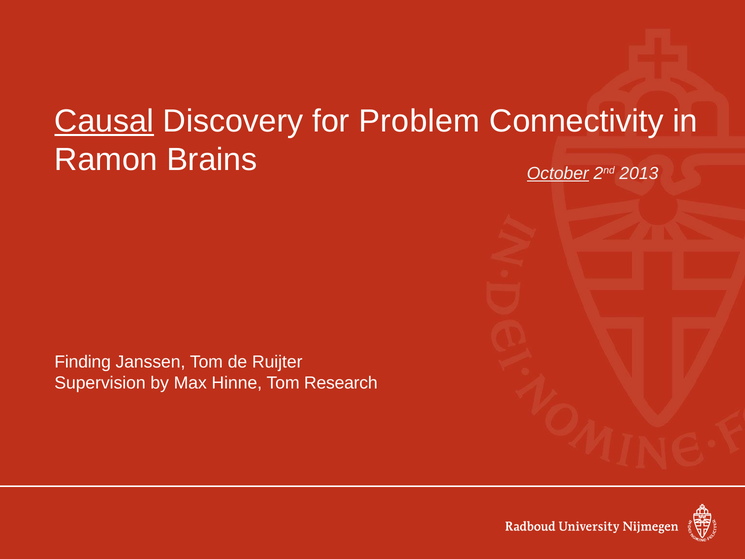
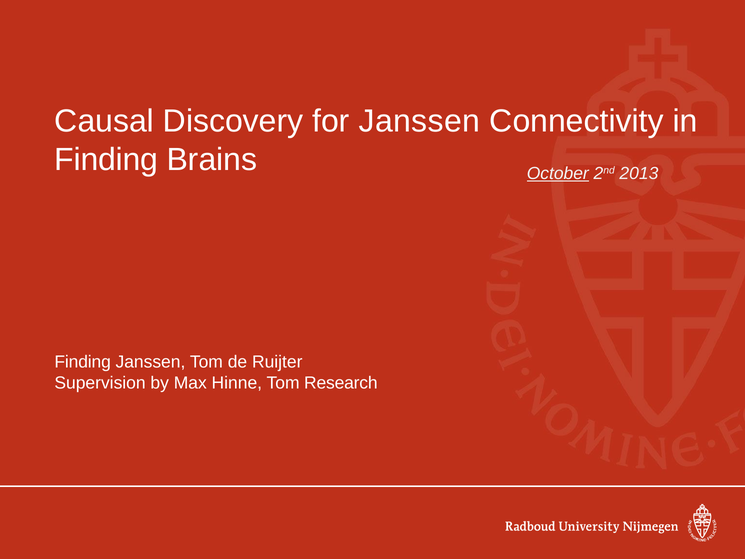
Causal underline: present -> none
for Problem: Problem -> Janssen
Ramon at (106, 160): Ramon -> Finding
